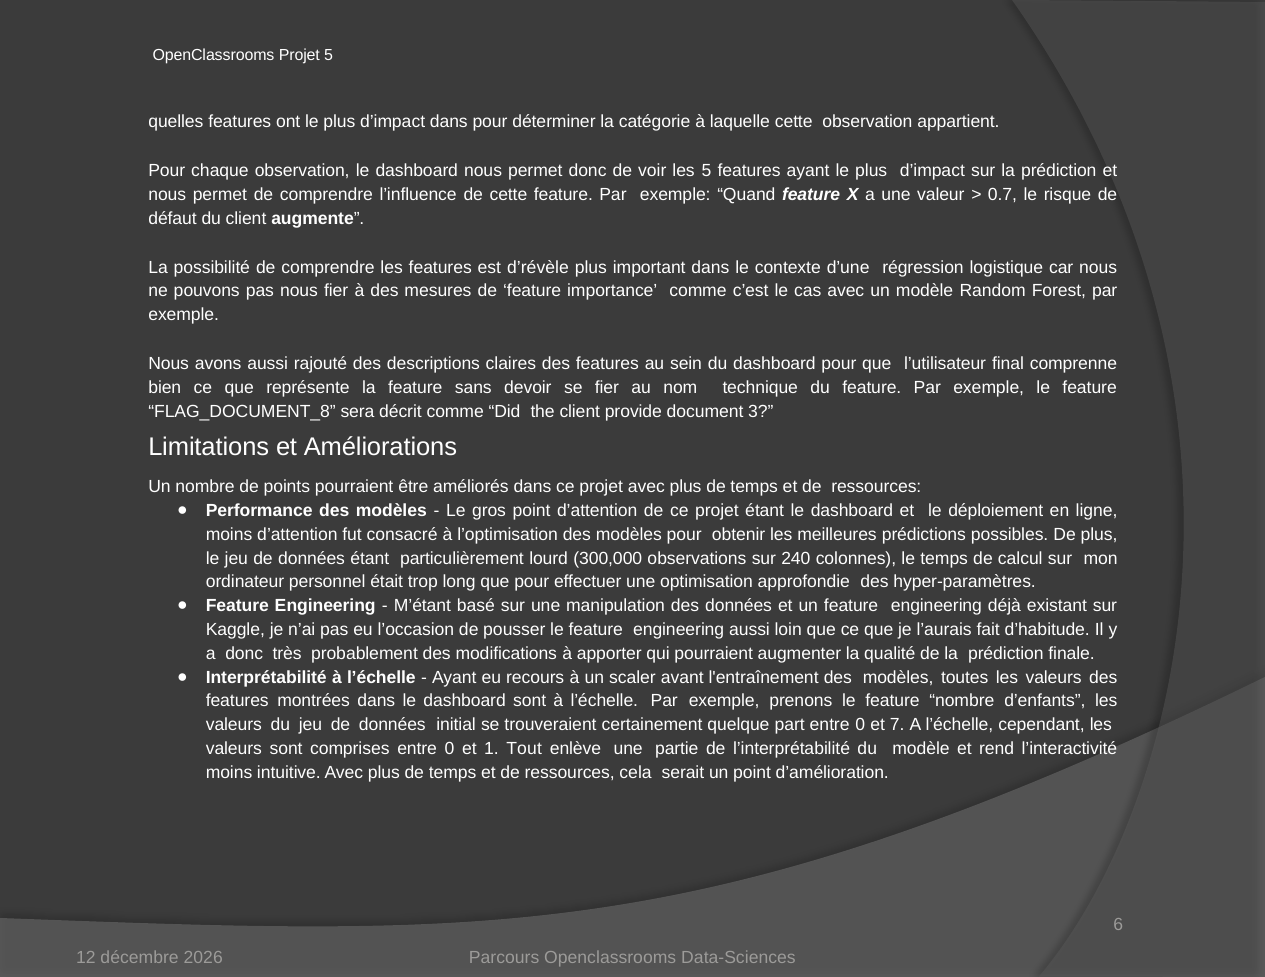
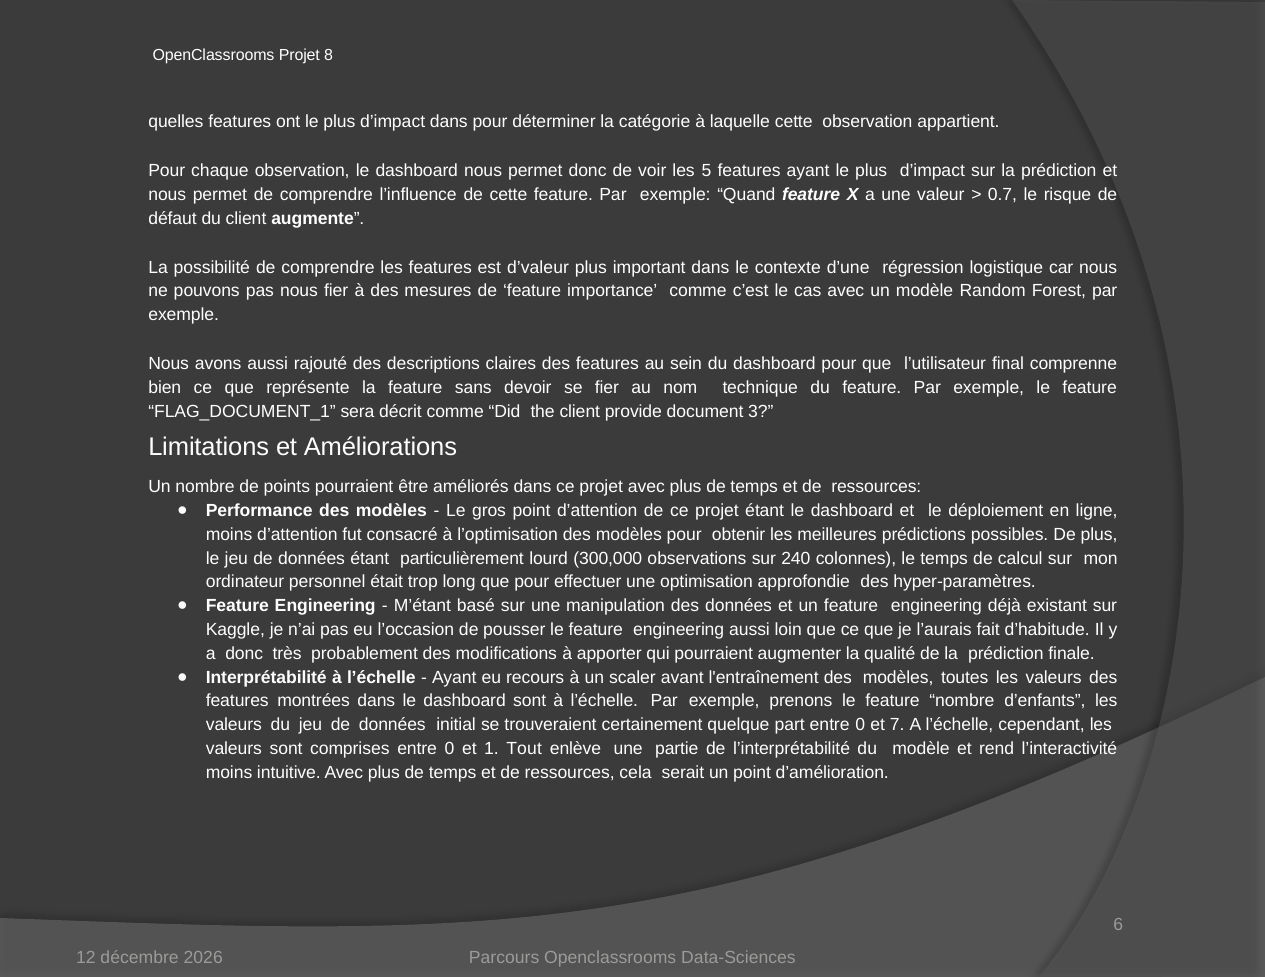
Projet 5: 5 -> 8
d’révèle: d’révèle -> d’valeur
FLAG_DOCUMENT_8: FLAG_DOCUMENT_8 -> FLAG_DOCUMENT_1
